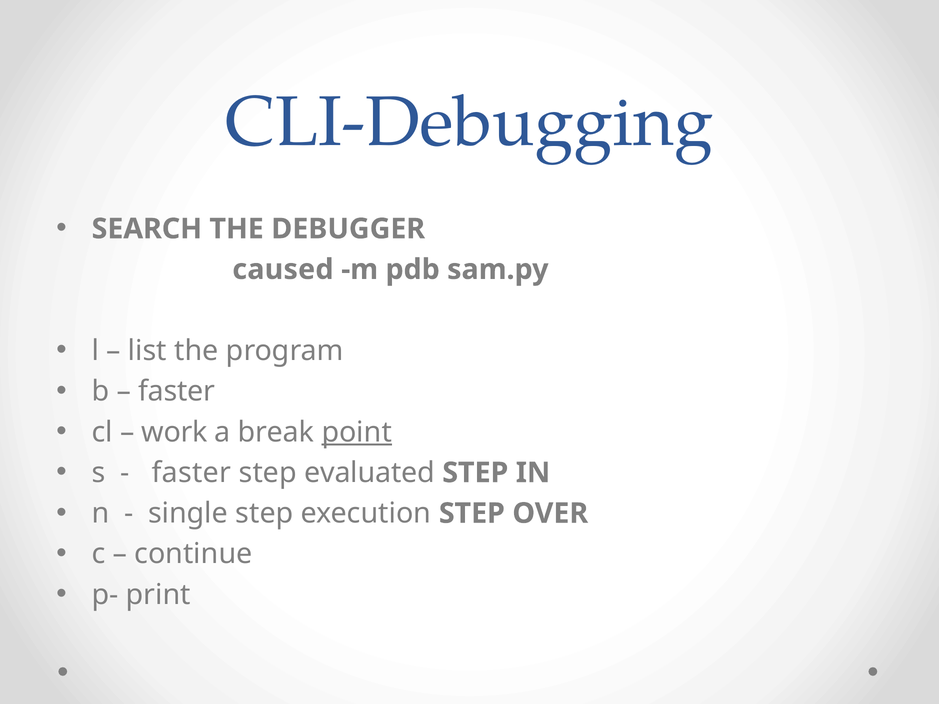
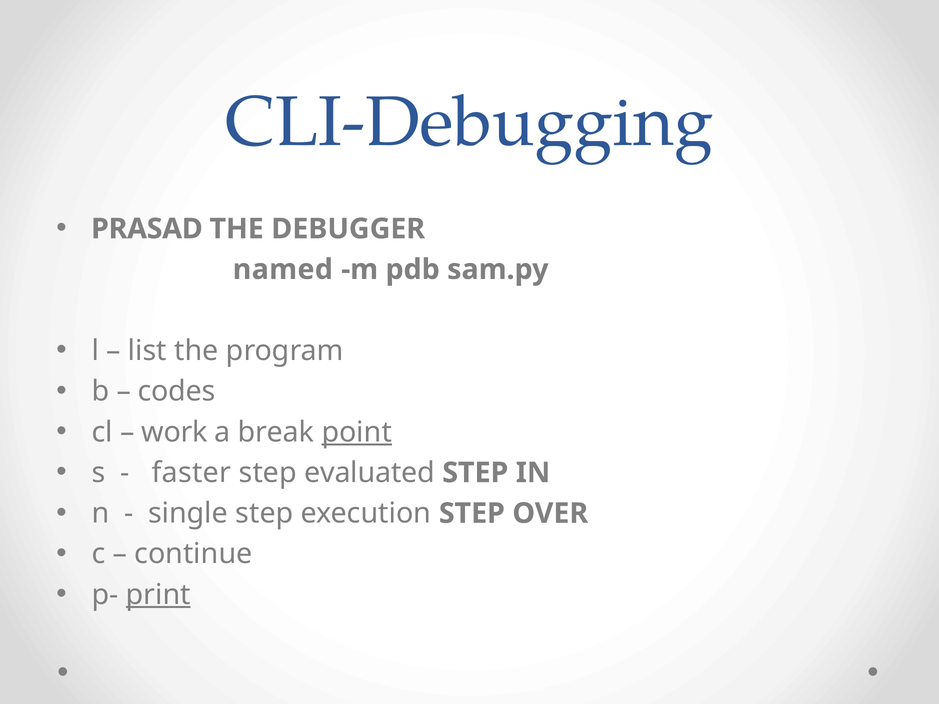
SEARCH: SEARCH -> PRASAD
caused: caused -> named
faster at (177, 392): faster -> codes
print underline: none -> present
